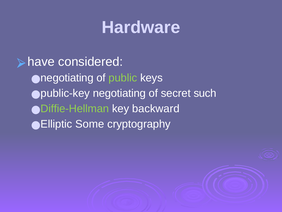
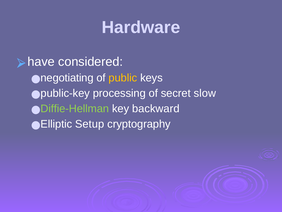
public colour: light green -> yellow
public-key negotiating: negotiating -> processing
such: such -> slow
Some: Some -> Setup
